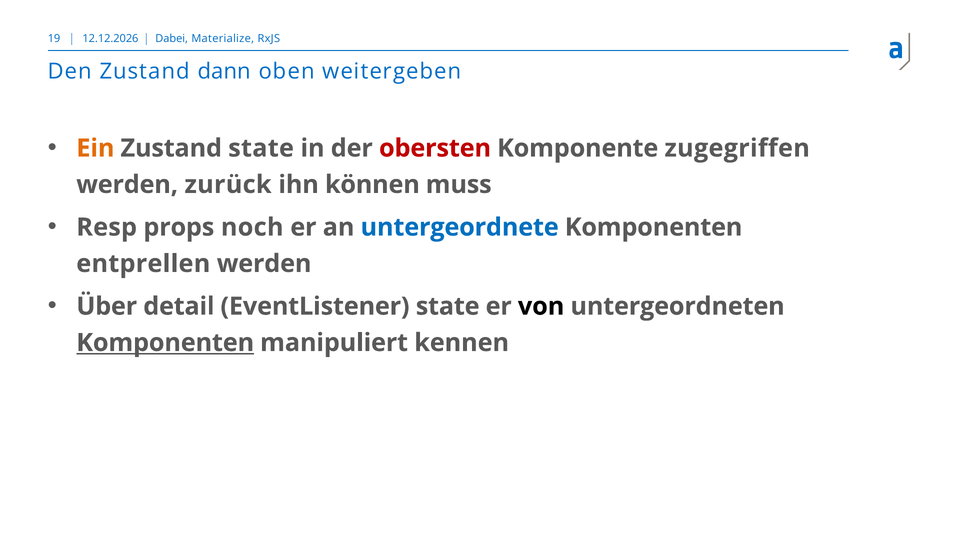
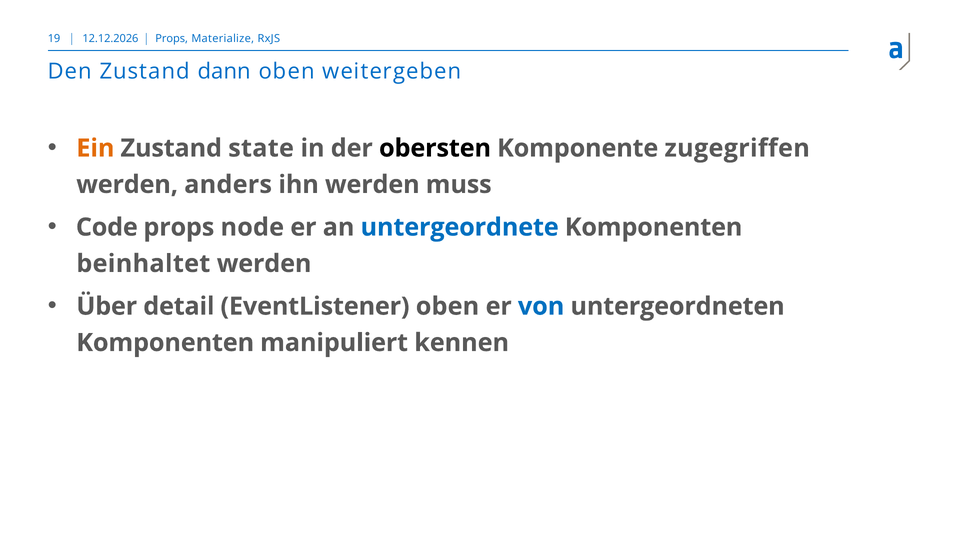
Dabei at (172, 39): Dabei -> Props
obersten colour: red -> black
zurück: zurück -> anders
ihn können: können -> werden
Resp: Resp -> Code
noch: noch -> node
entprellen: entprellen -> beinhaltet
EventListener state: state -> oben
von colour: black -> blue
Komponenten at (165, 343) underline: present -> none
